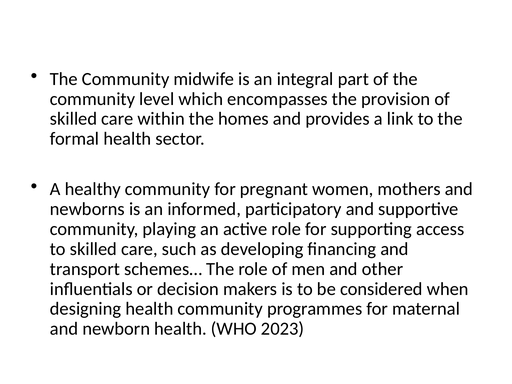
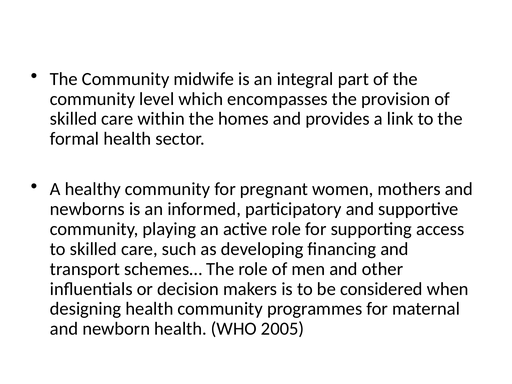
2023: 2023 -> 2005
